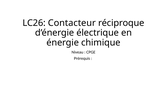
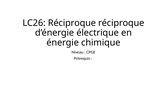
LC26 Contacteur: Contacteur -> Réciproque
